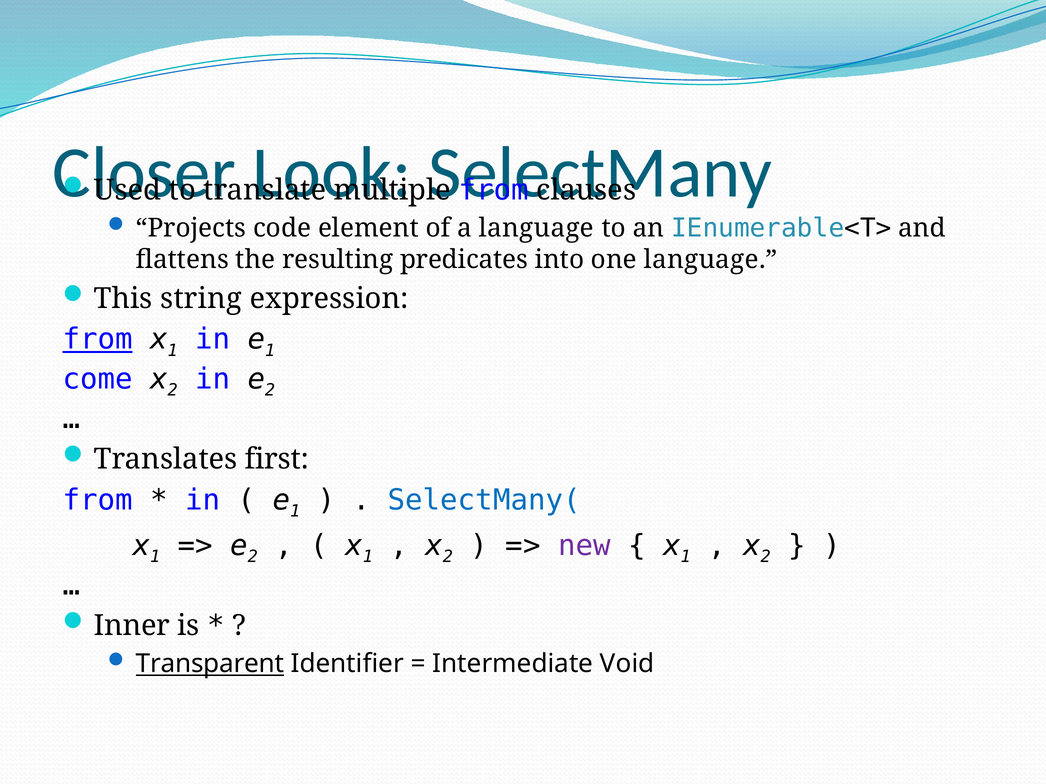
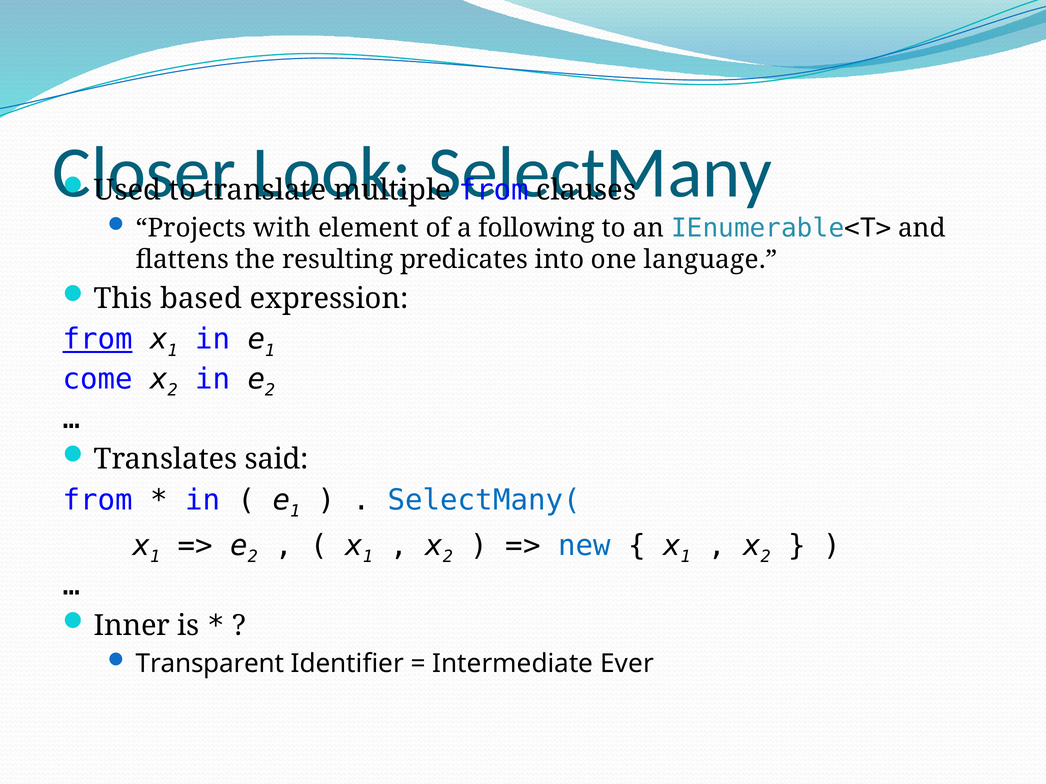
code: code -> with
a language: language -> following
string: string -> based
first: first -> said
new colour: purple -> blue
Transparent underline: present -> none
Void: Void -> Ever
